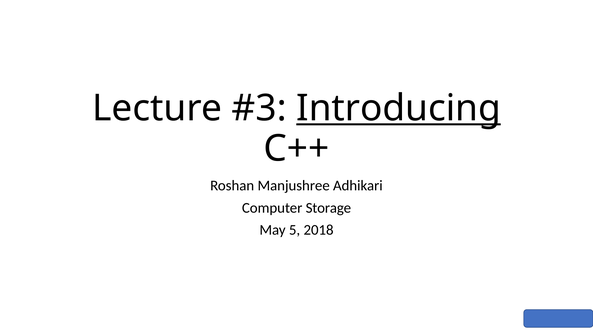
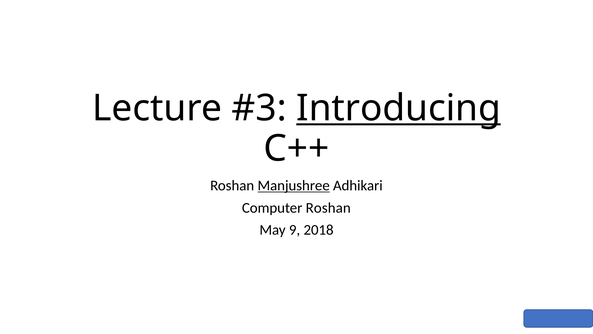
Manjushree underline: none -> present
Computer Storage: Storage -> Roshan
5: 5 -> 9
